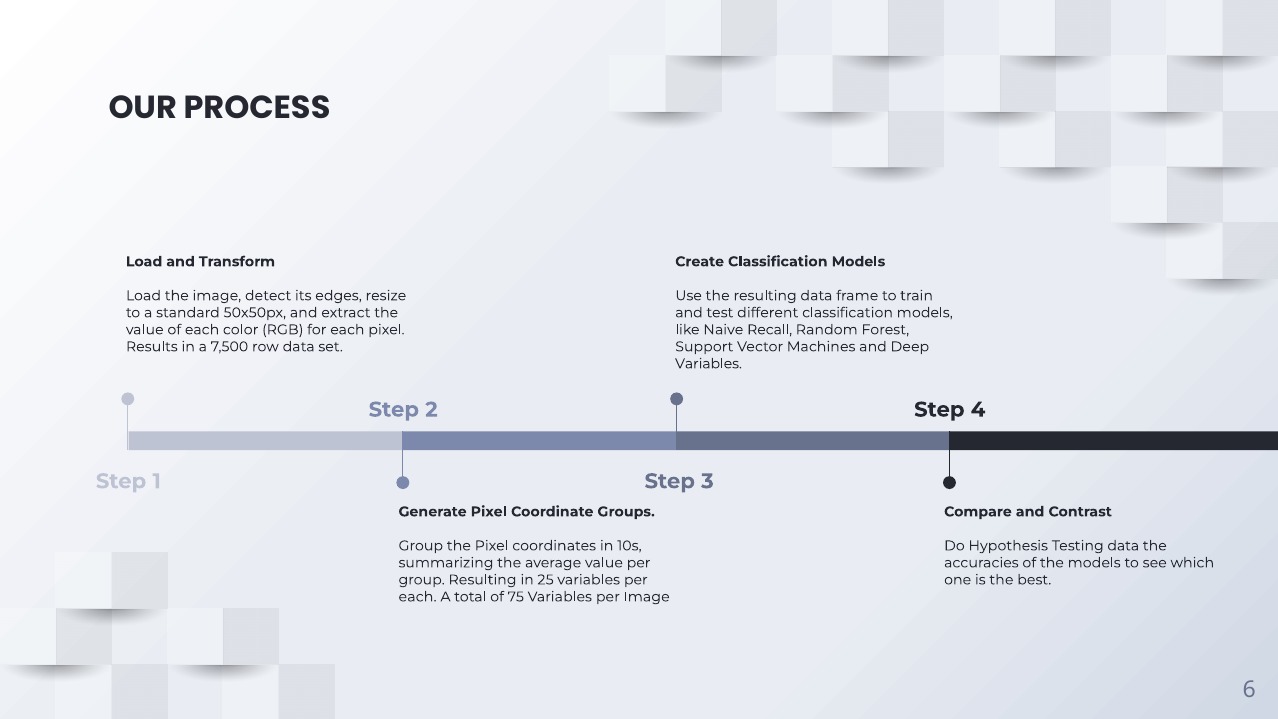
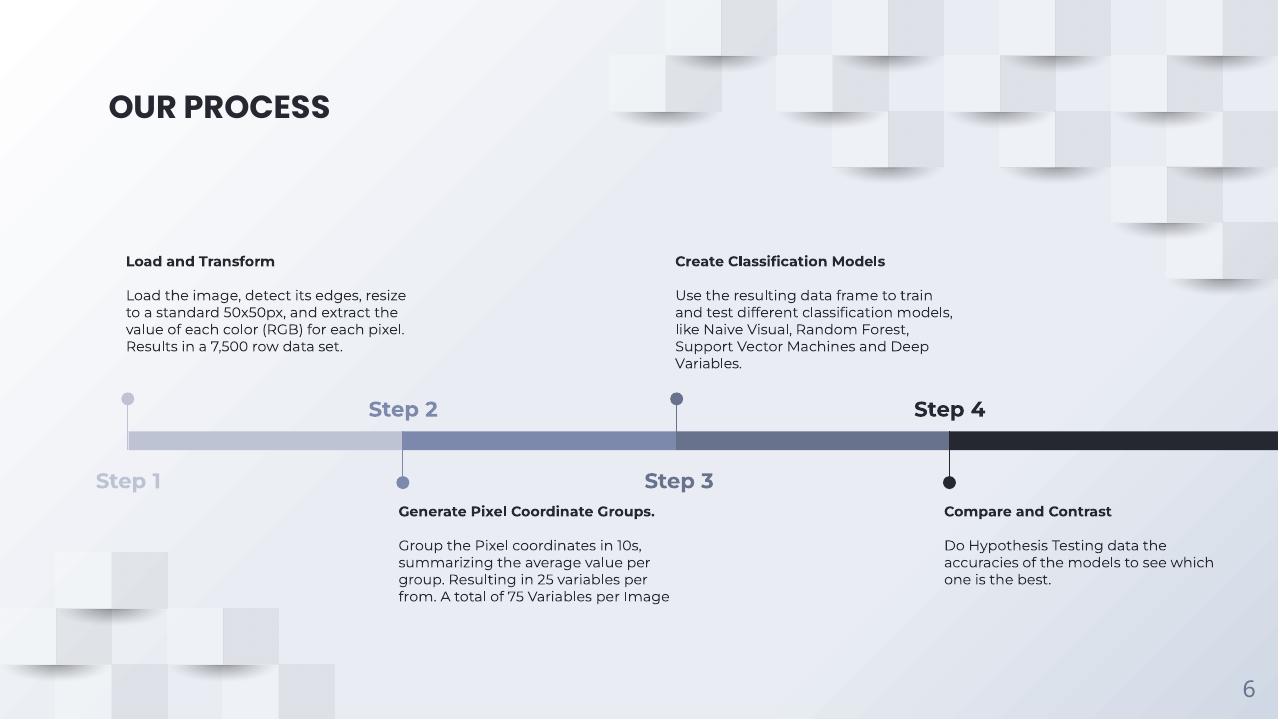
Recall: Recall -> Visual
each at (418, 597): each -> from
